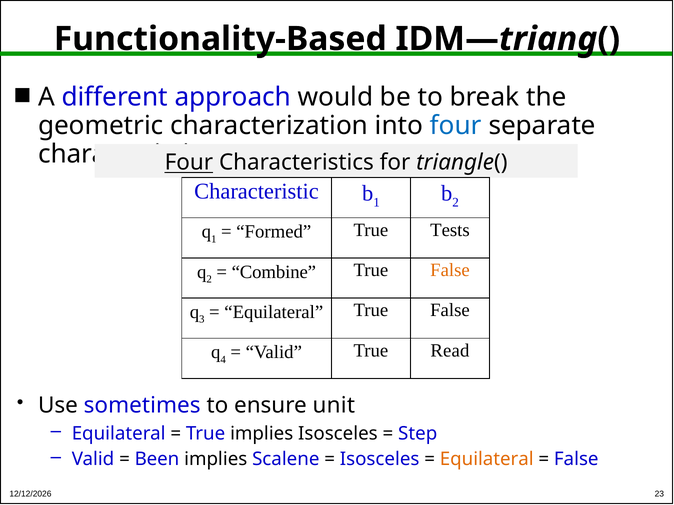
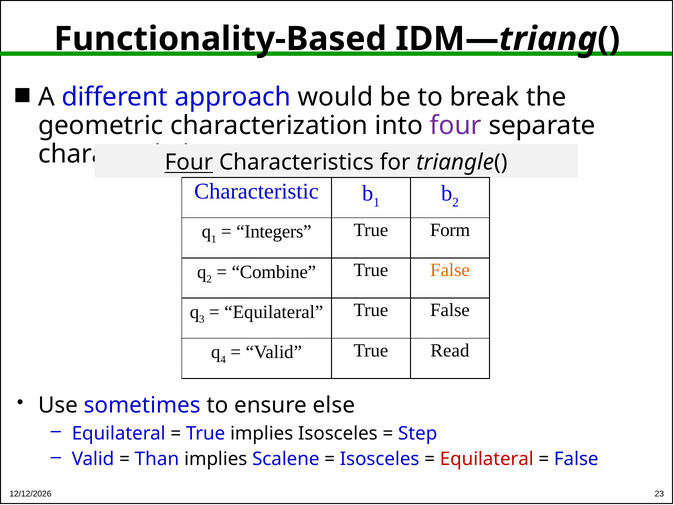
four at (456, 126) colour: blue -> purple
Formed: Formed -> Integers
Tests: Tests -> Form
unit: unit -> else
Been: Been -> Than
Equilateral at (487, 460) colour: orange -> red
